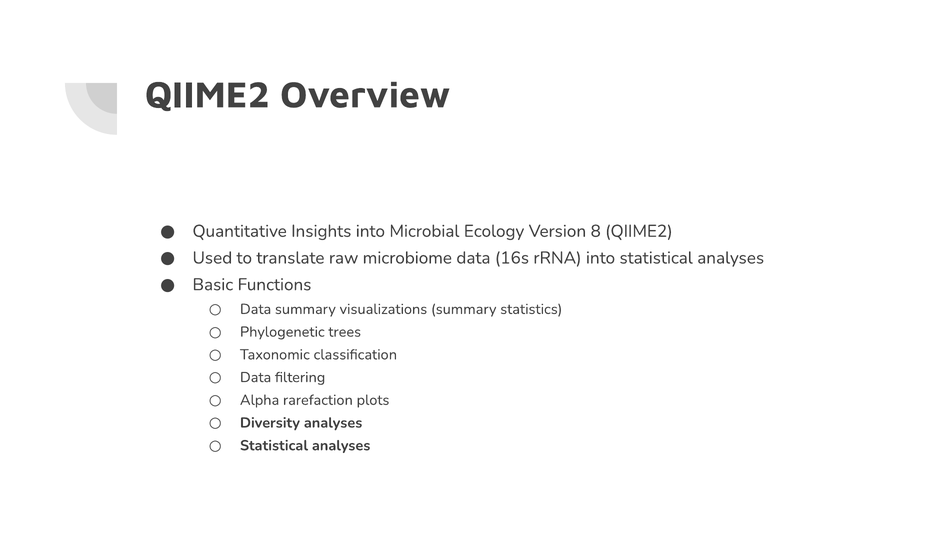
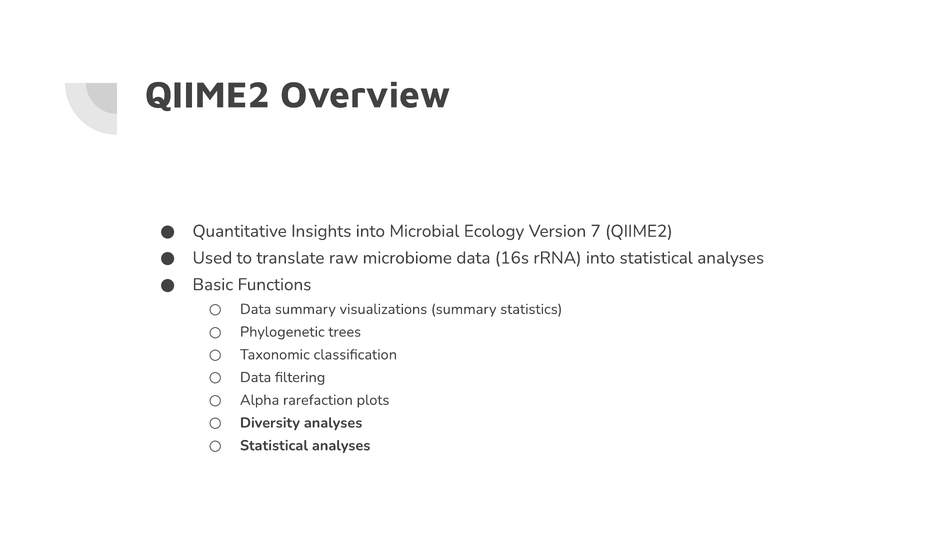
8: 8 -> 7
